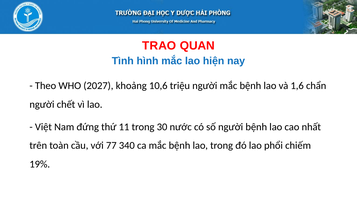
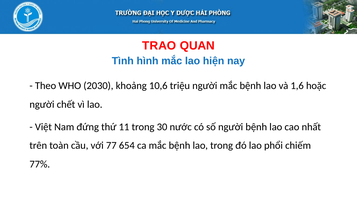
2027: 2027 -> 2030
chẩn: chẩn -> hoặc
340: 340 -> 654
19%: 19% -> 77%
